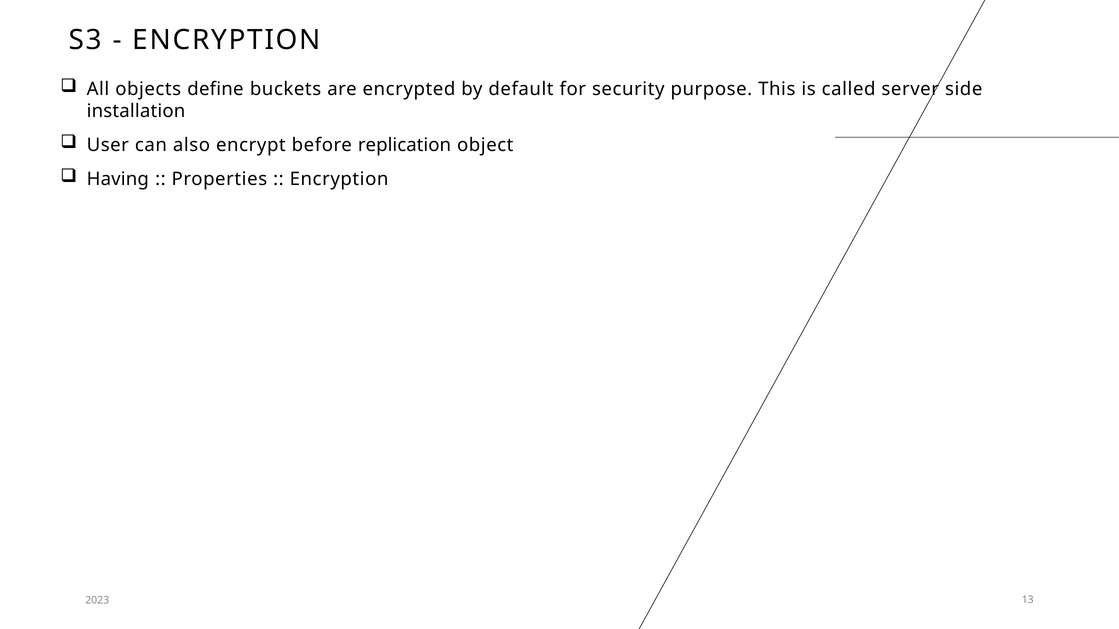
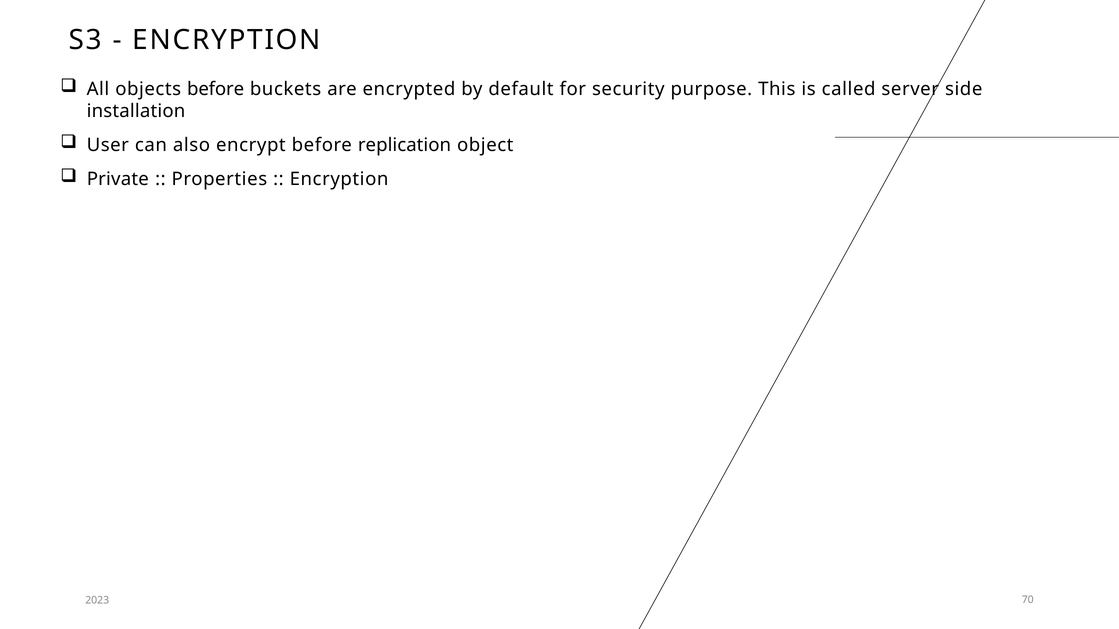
objects define: define -> before
Having: Having -> Private
13: 13 -> 70
